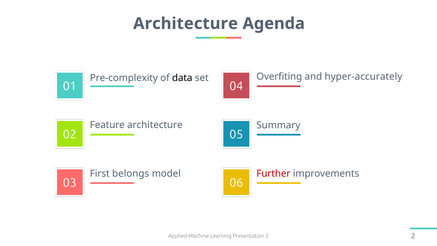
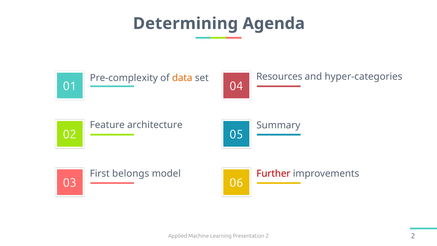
Architecture at (186, 24): Architecture -> Determining
Overfiting: Overfiting -> Resources
hyper-accurately: hyper-accurately -> hyper-categories
data colour: black -> orange
